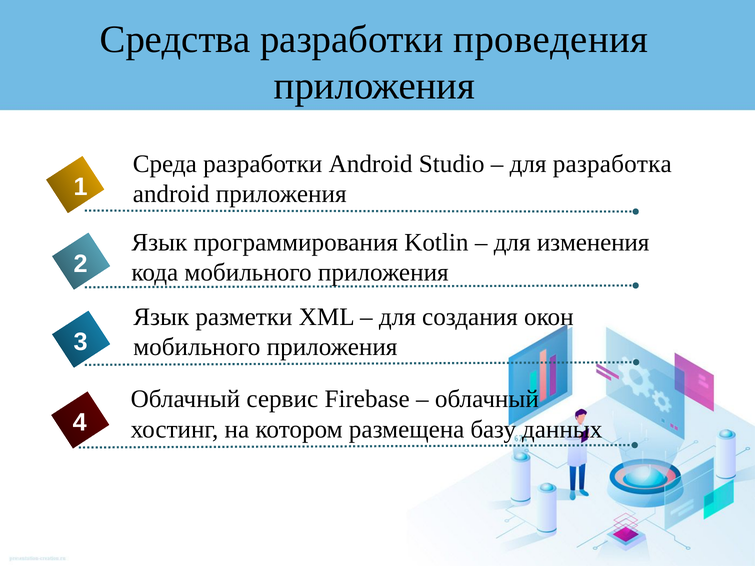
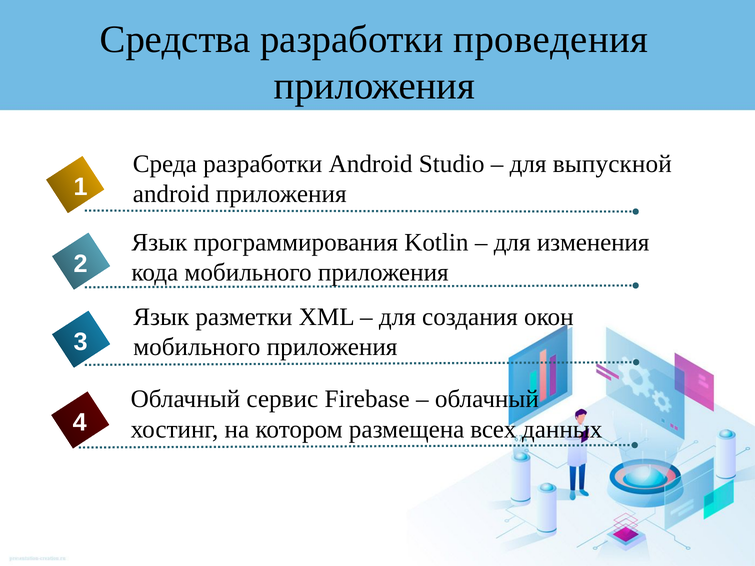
разработка: разработка -> выпускной
базу: базу -> всех
